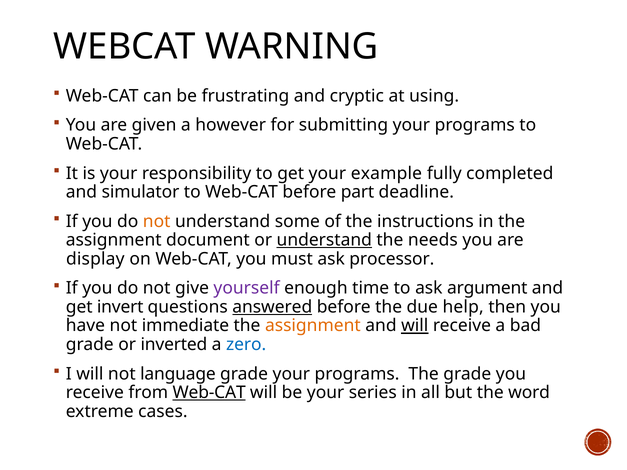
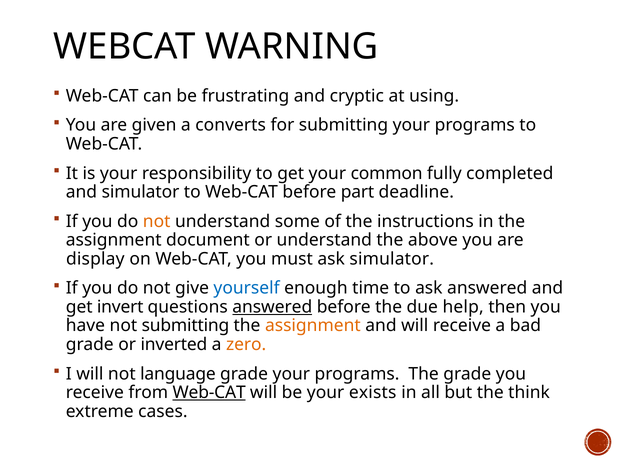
however: however -> converts
example: example -> common
understand at (324, 240) underline: present -> none
needs: needs -> above
ask processor: processor -> simulator
yourself colour: purple -> blue
ask argument: argument -> answered
not immediate: immediate -> submitting
will at (415, 326) underline: present -> none
zero colour: blue -> orange
series: series -> exists
word: word -> think
